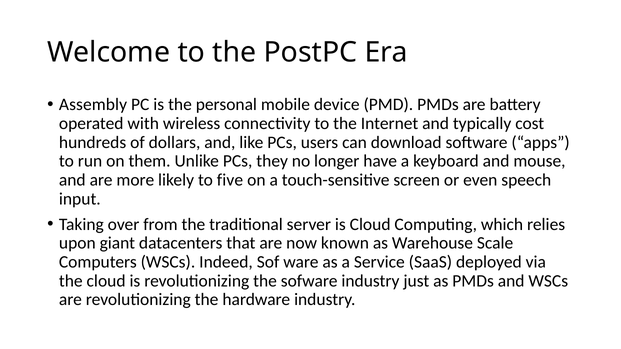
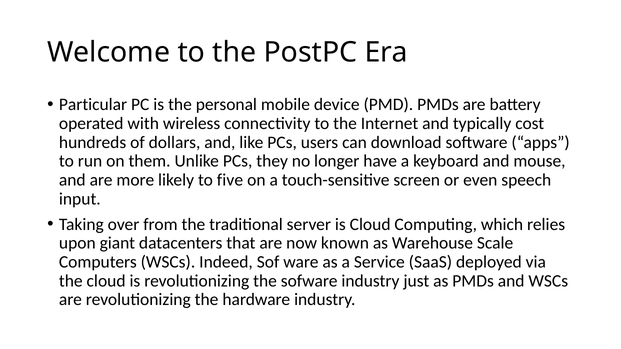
Assembly: Assembly -> Particular
